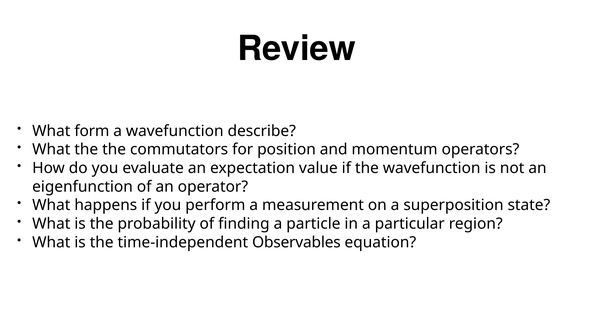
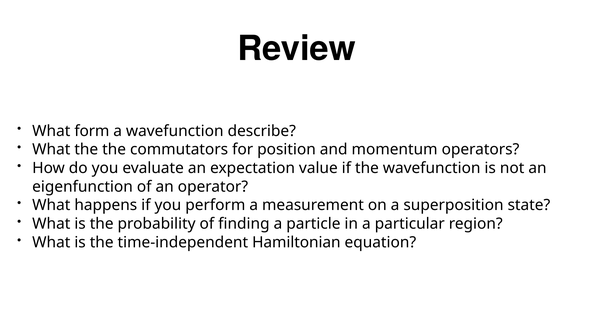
Observables: Observables -> Hamiltonian
